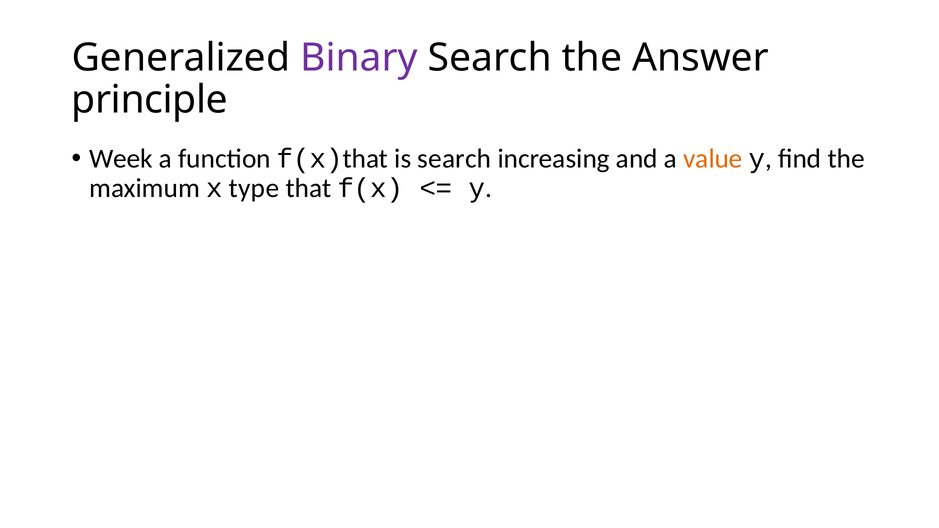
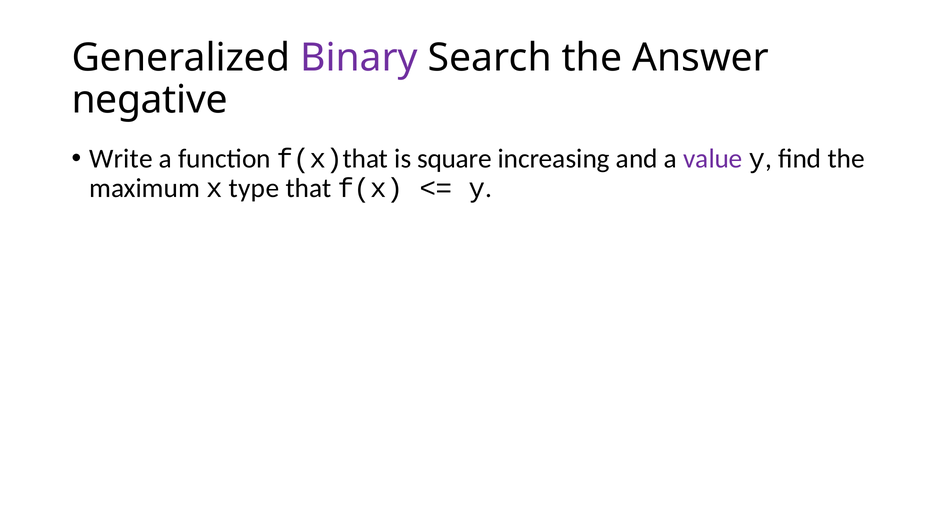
principle: principle -> negative
Week: Week -> Write
is search: search -> square
value colour: orange -> purple
